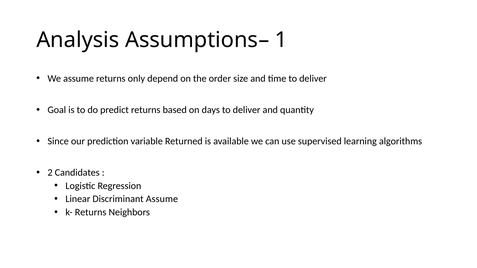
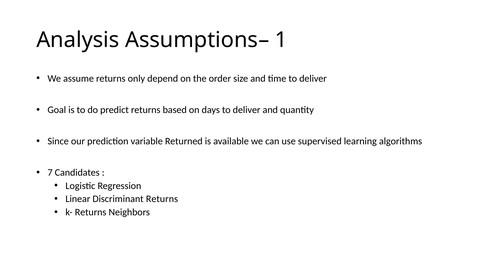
2: 2 -> 7
Discriminant Assume: Assume -> Returns
